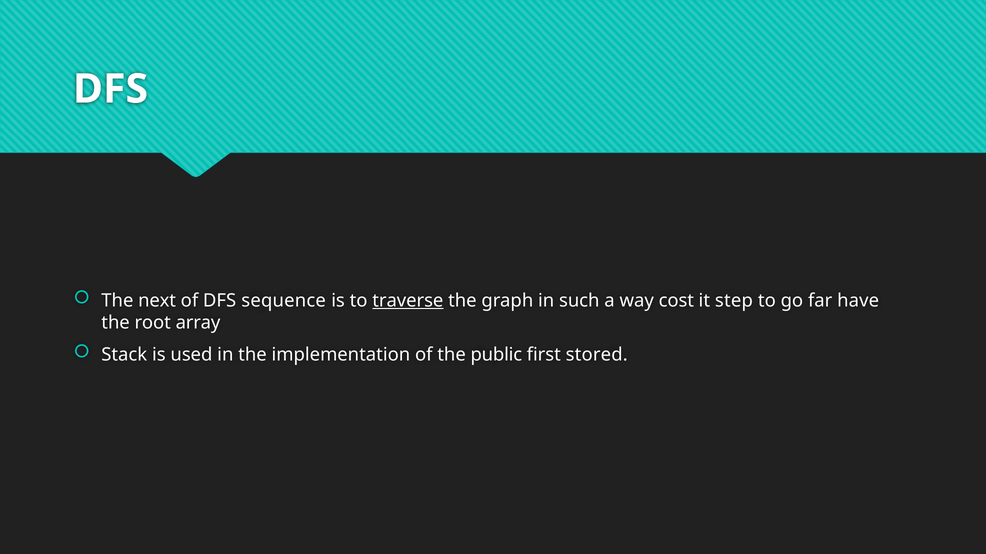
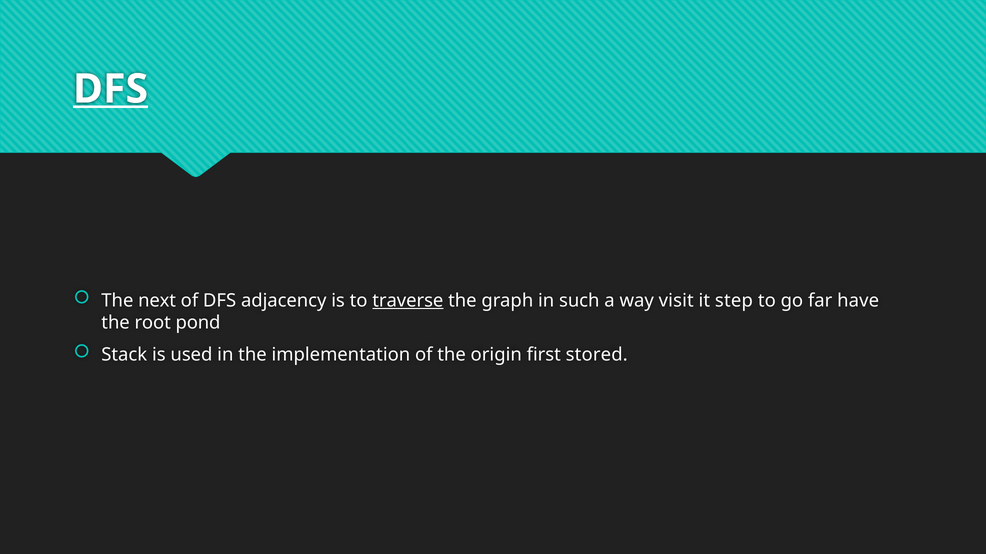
DFS at (110, 89) underline: none -> present
sequence: sequence -> adjacency
cost: cost -> visit
array: array -> pond
public: public -> origin
